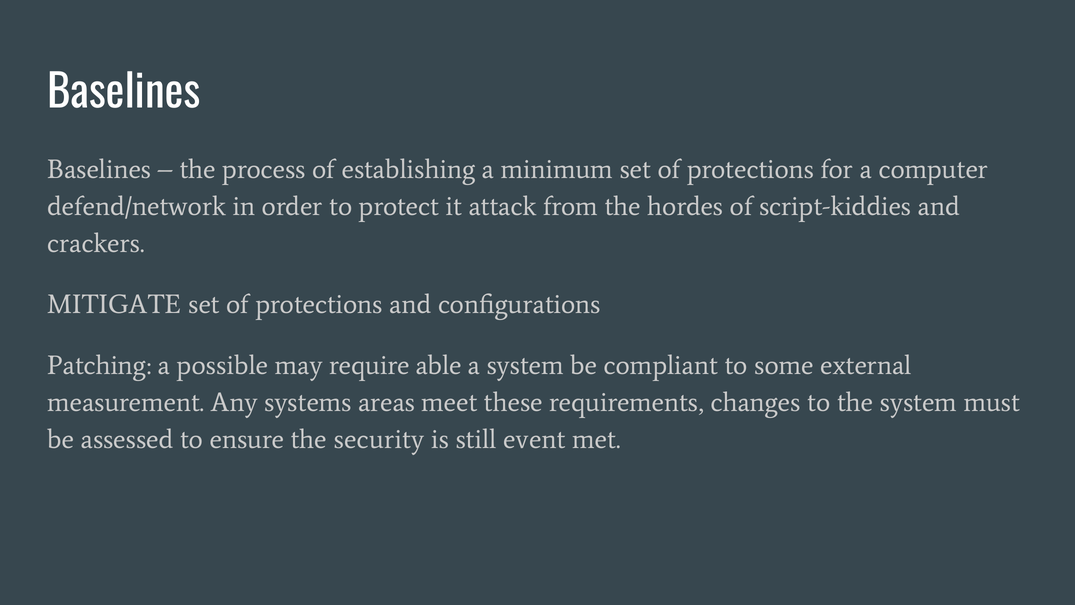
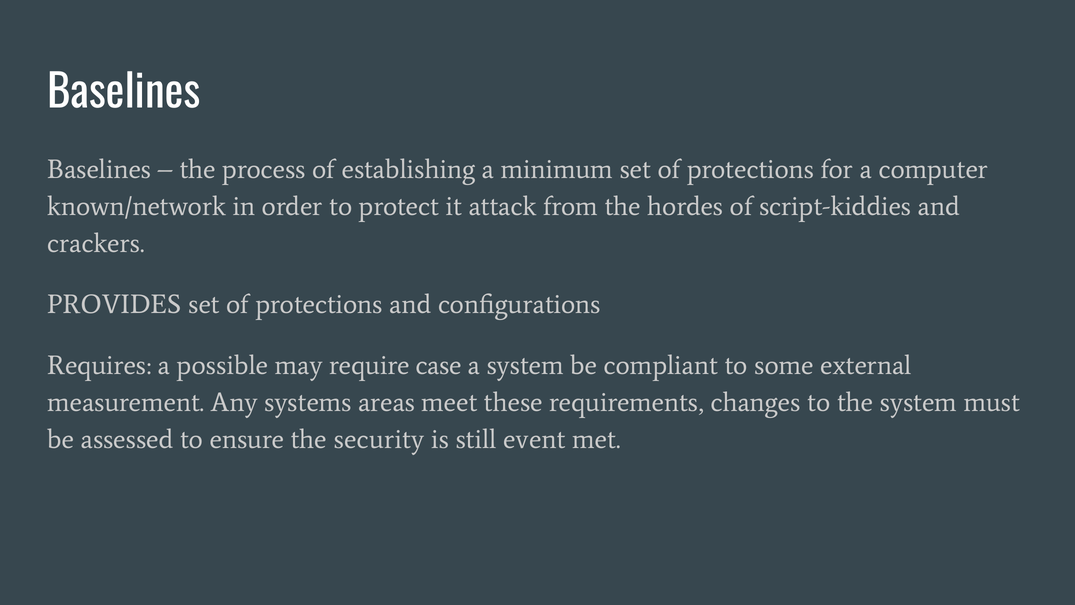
defend/network: defend/network -> known/network
MITIGATE: MITIGATE -> PROVIDES
Patching: Patching -> Requires
able: able -> case
